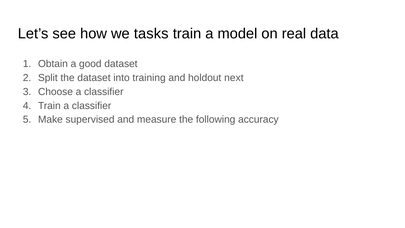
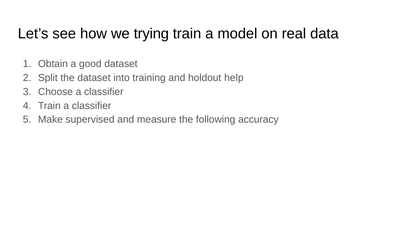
tasks: tasks -> trying
next: next -> help
